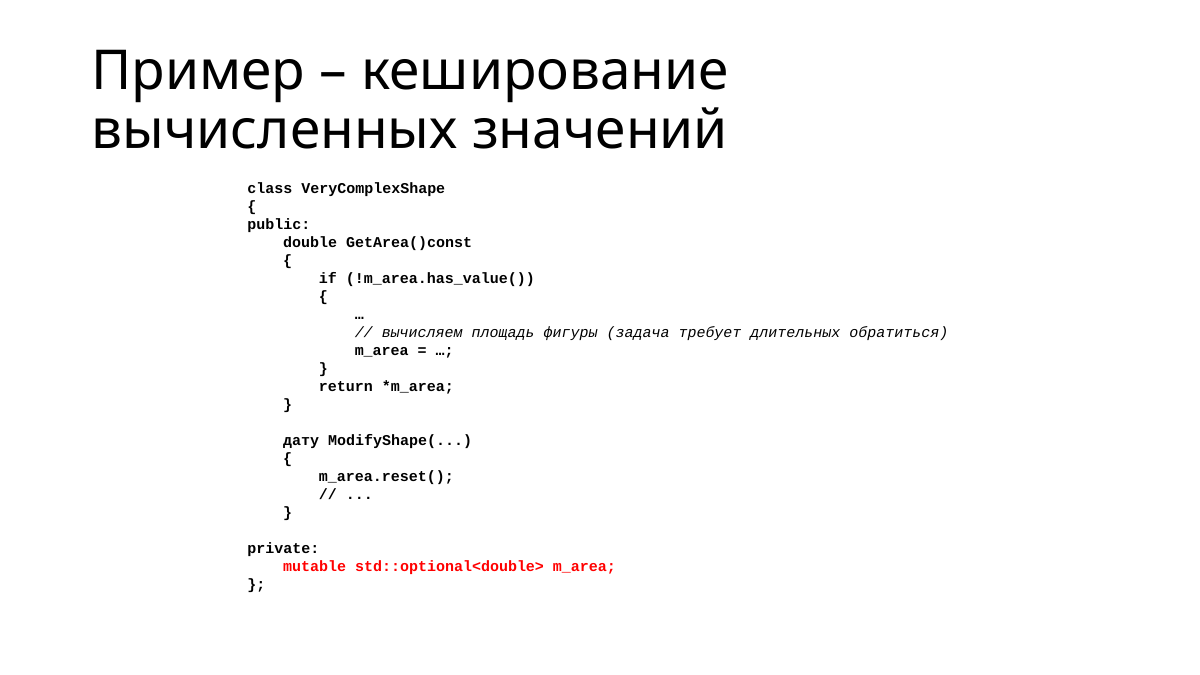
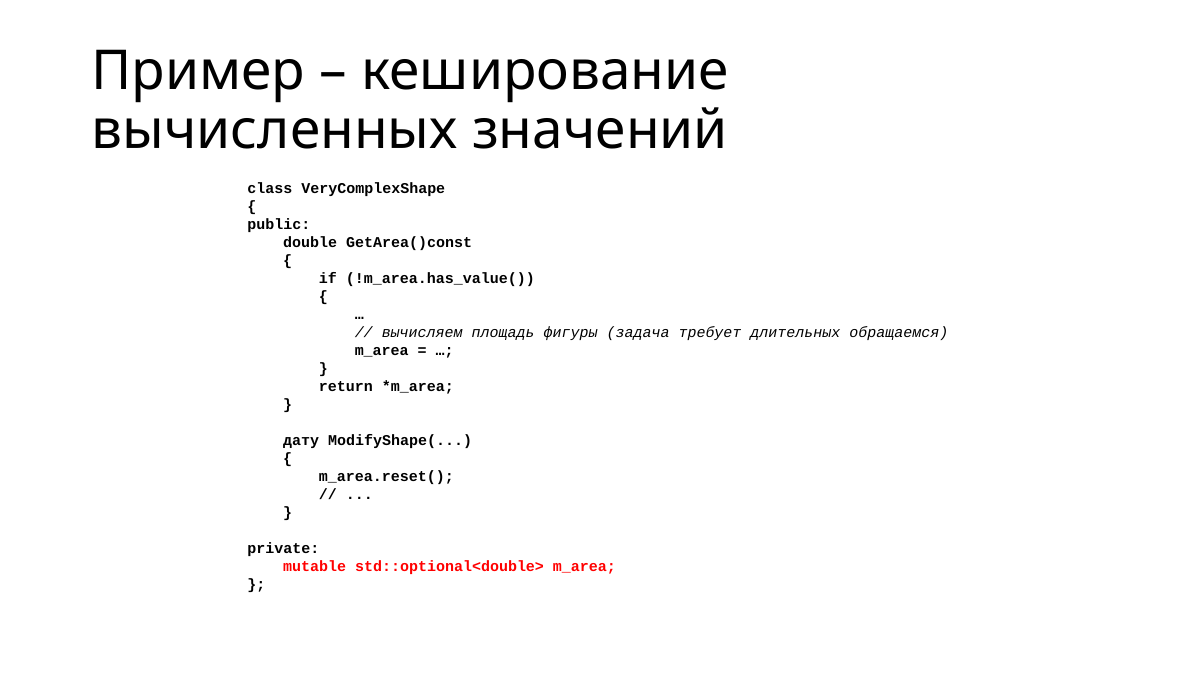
обратиться: обратиться -> обращаемся
